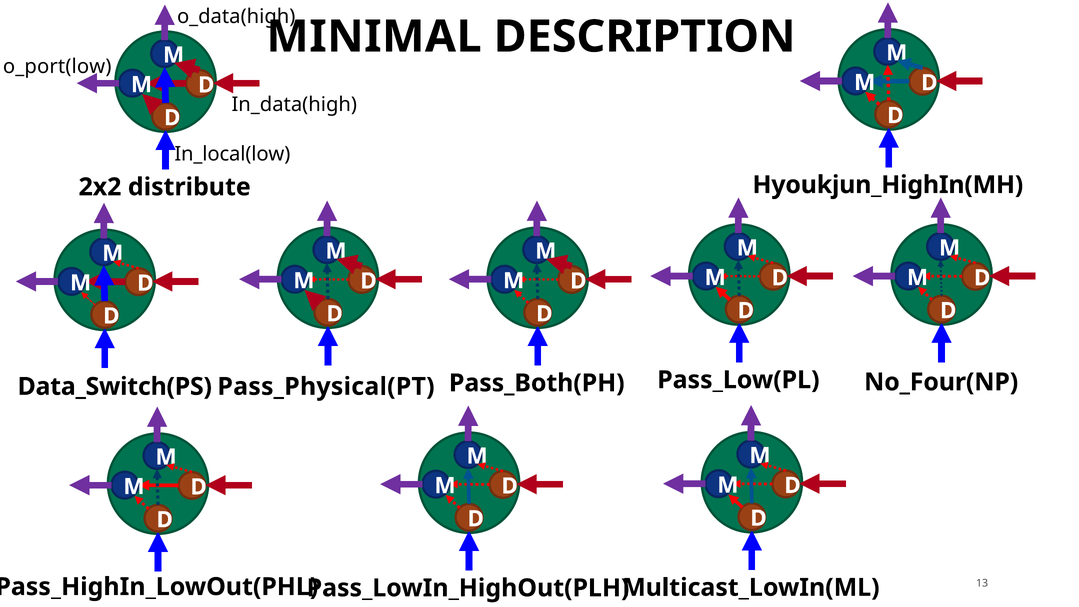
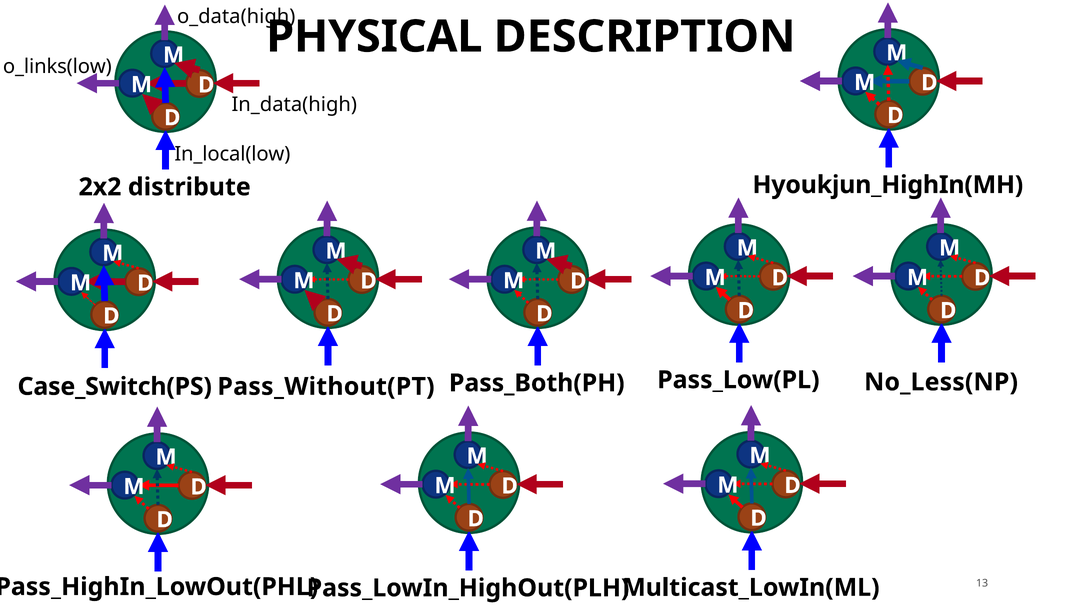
MINIMAL: MINIMAL -> PHYSICAL
o_port(low: o_port(low -> o_links(low
No_Four(NP: No_Four(NP -> No_Less(NP
Data_Switch(PS: Data_Switch(PS -> Case_Switch(PS
Pass_Physical(PT: Pass_Physical(PT -> Pass_Without(PT
